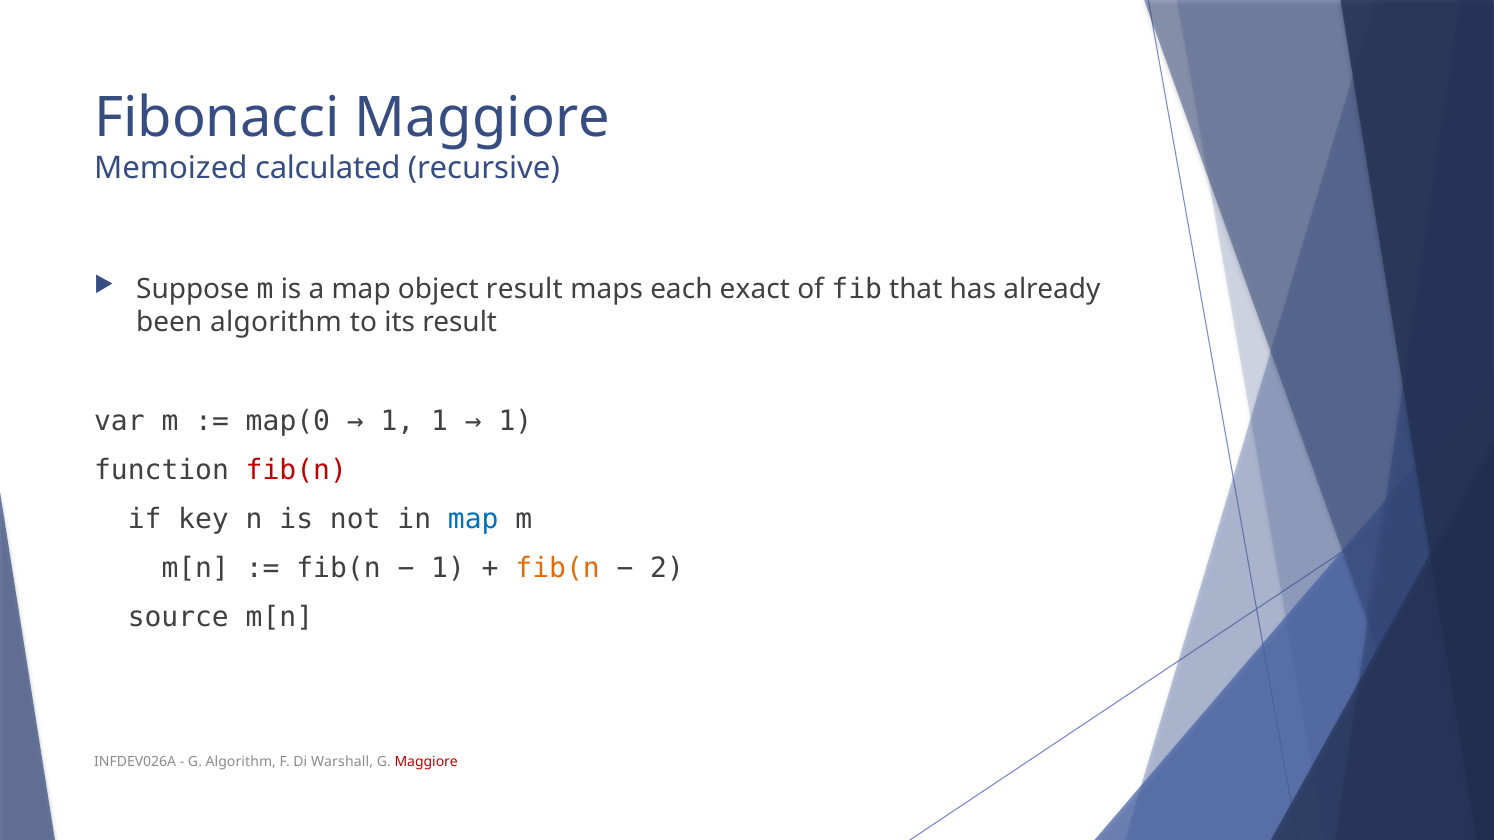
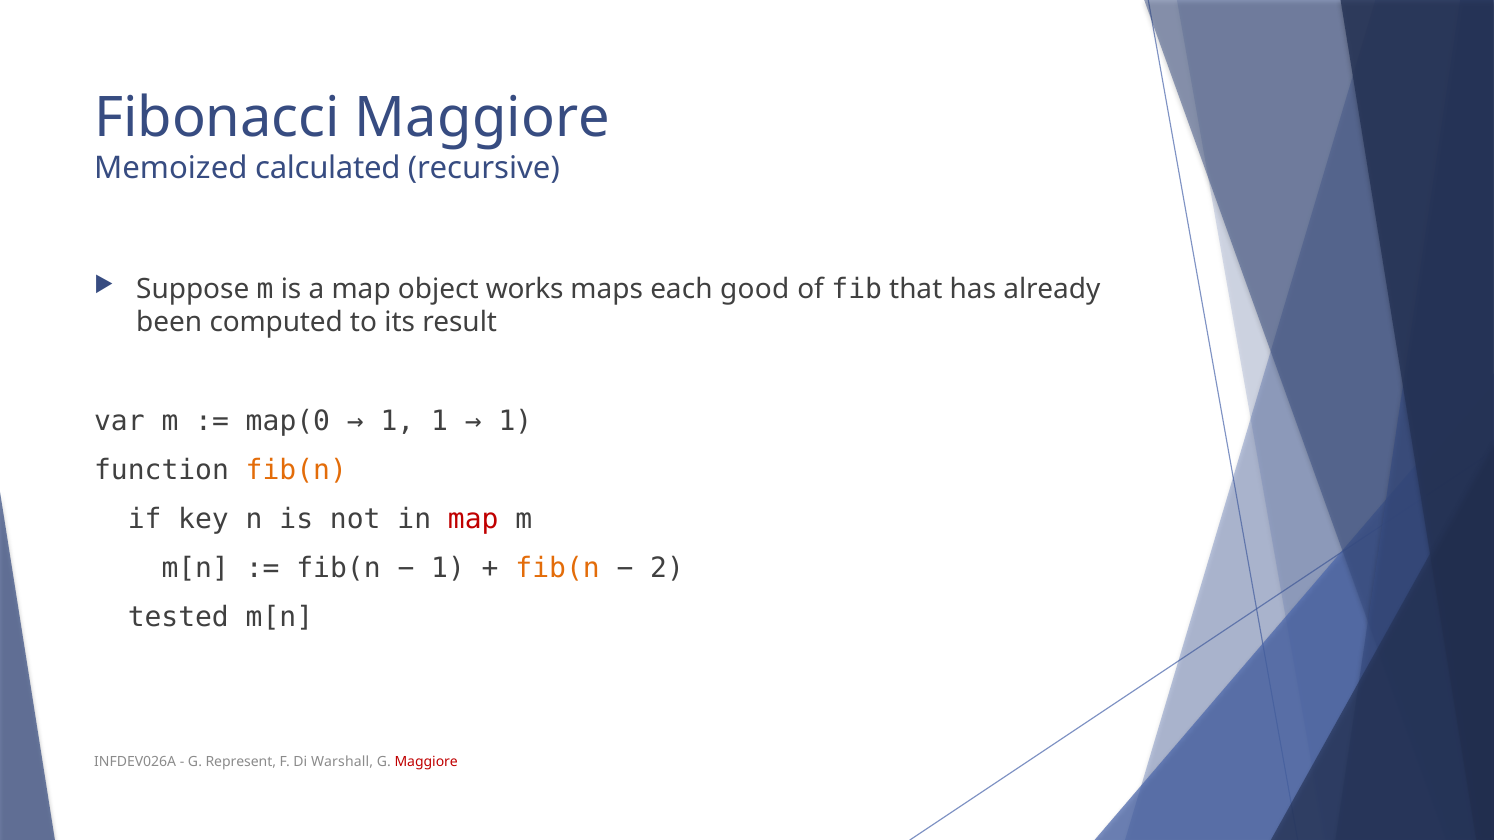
object result: result -> works
exact: exact -> good
been algorithm: algorithm -> computed
fib(n at (296, 470) colour: red -> orange
map at (473, 520) colour: blue -> red
source: source -> tested
G Algorithm: Algorithm -> Represent
